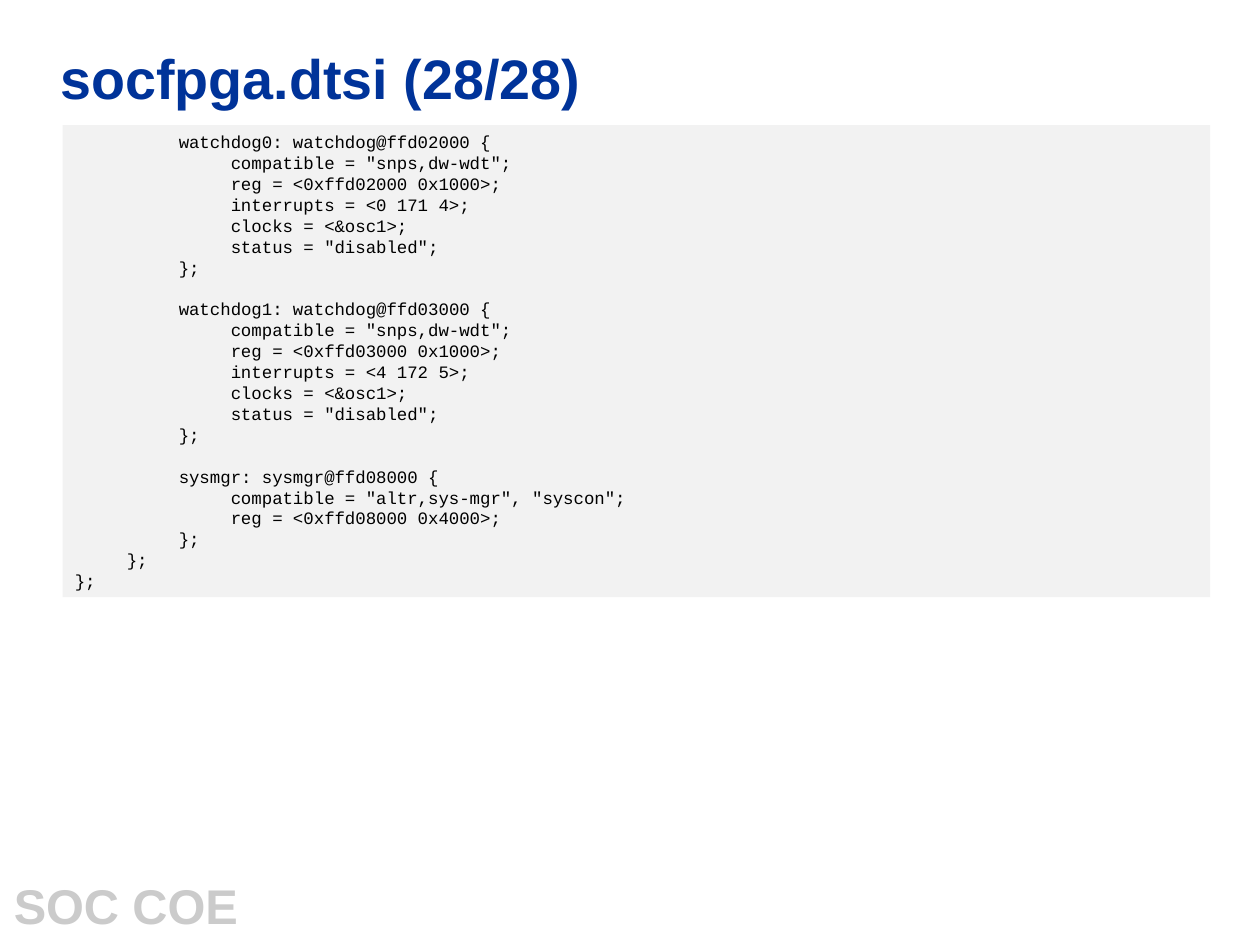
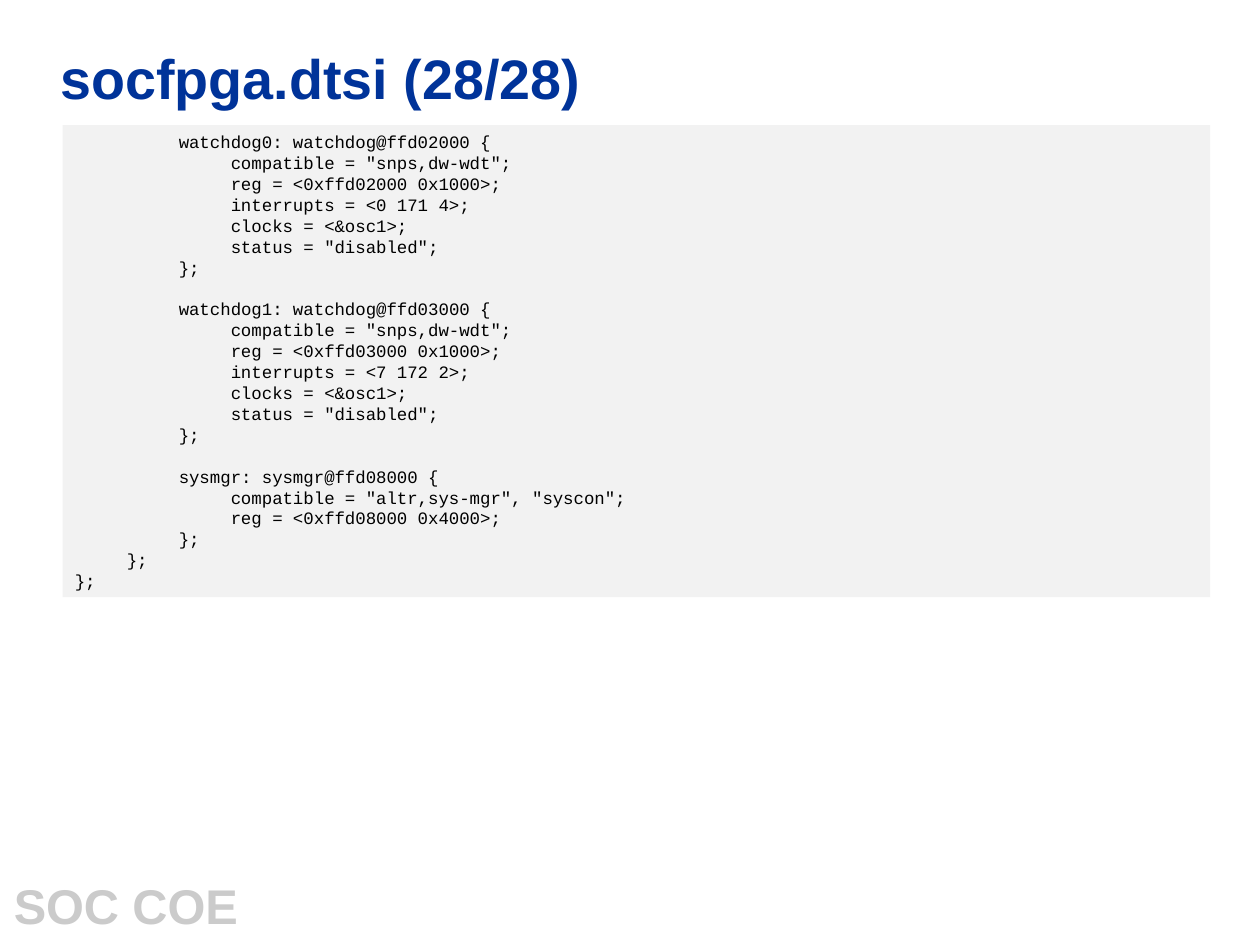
<4: <4 -> <7
5>: 5> -> 2>
